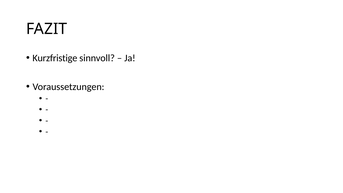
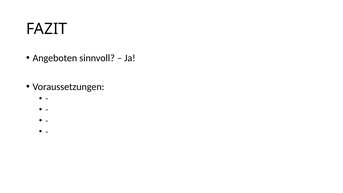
Kurzfristige: Kurzfristige -> Angeboten
